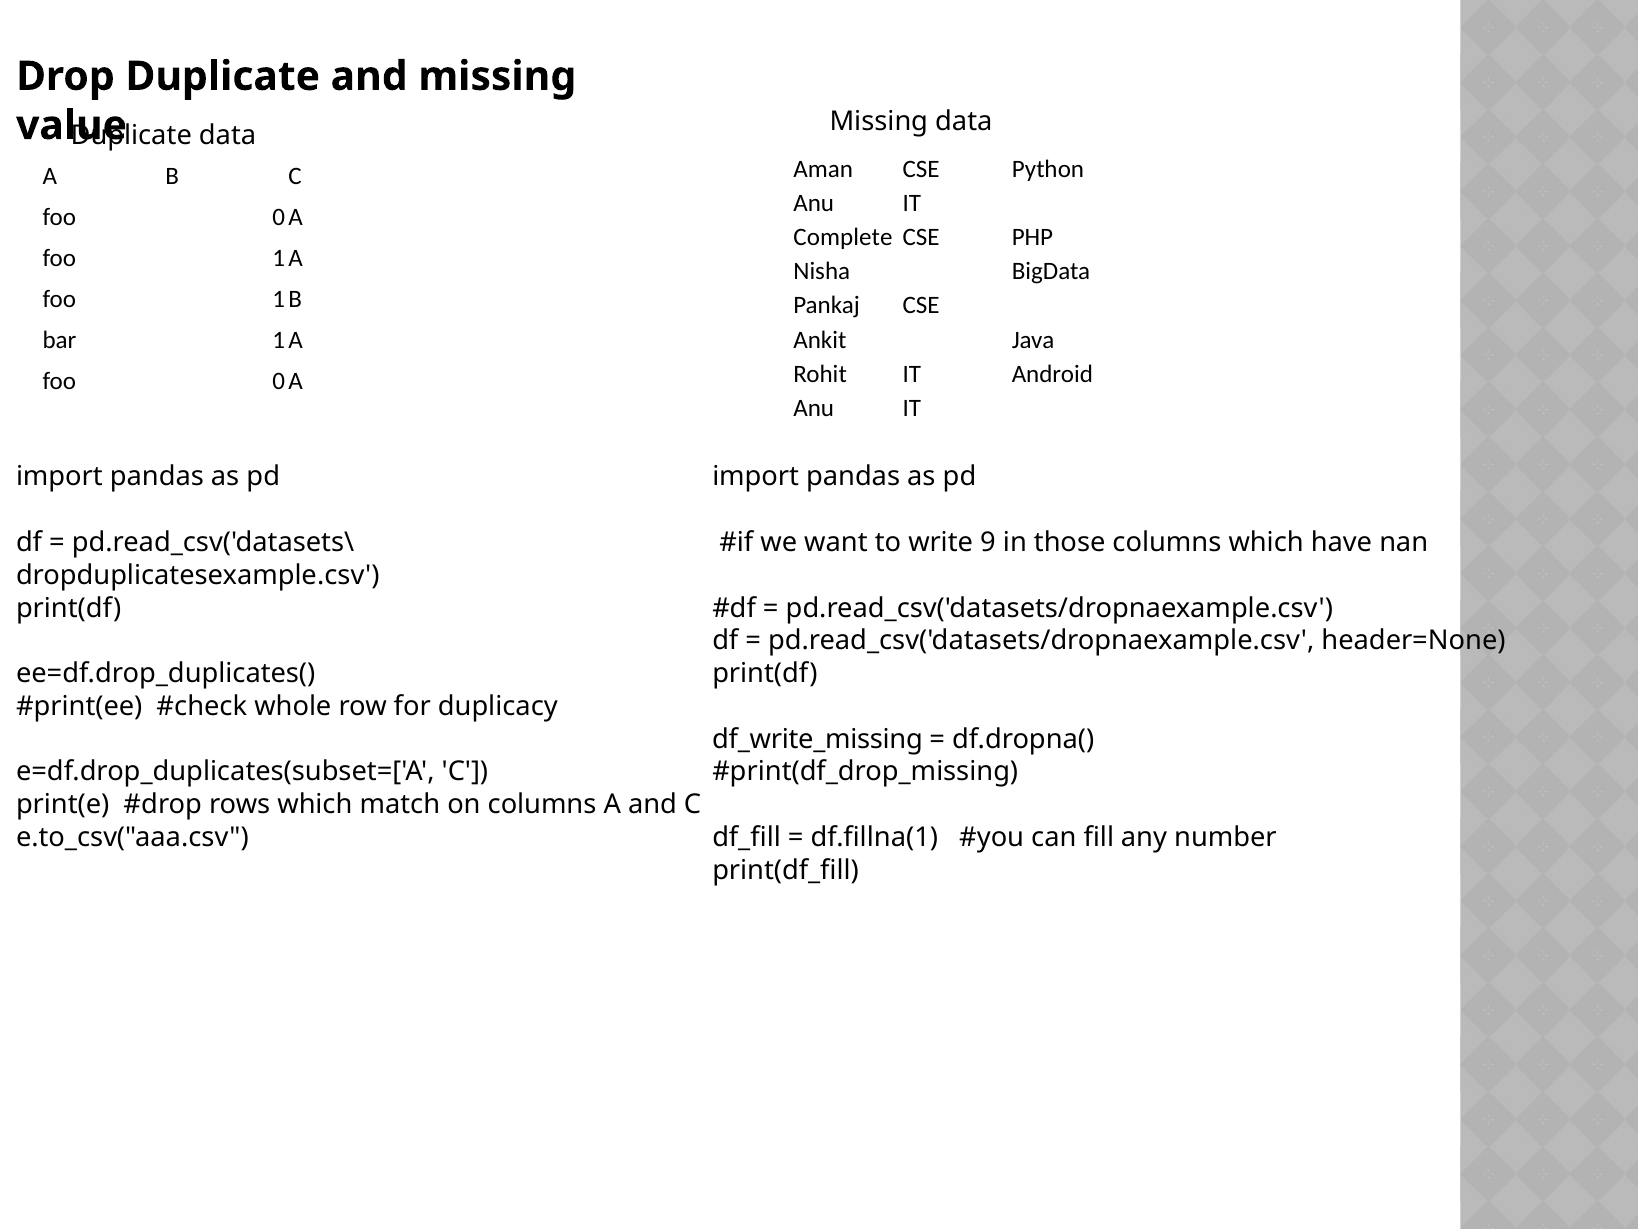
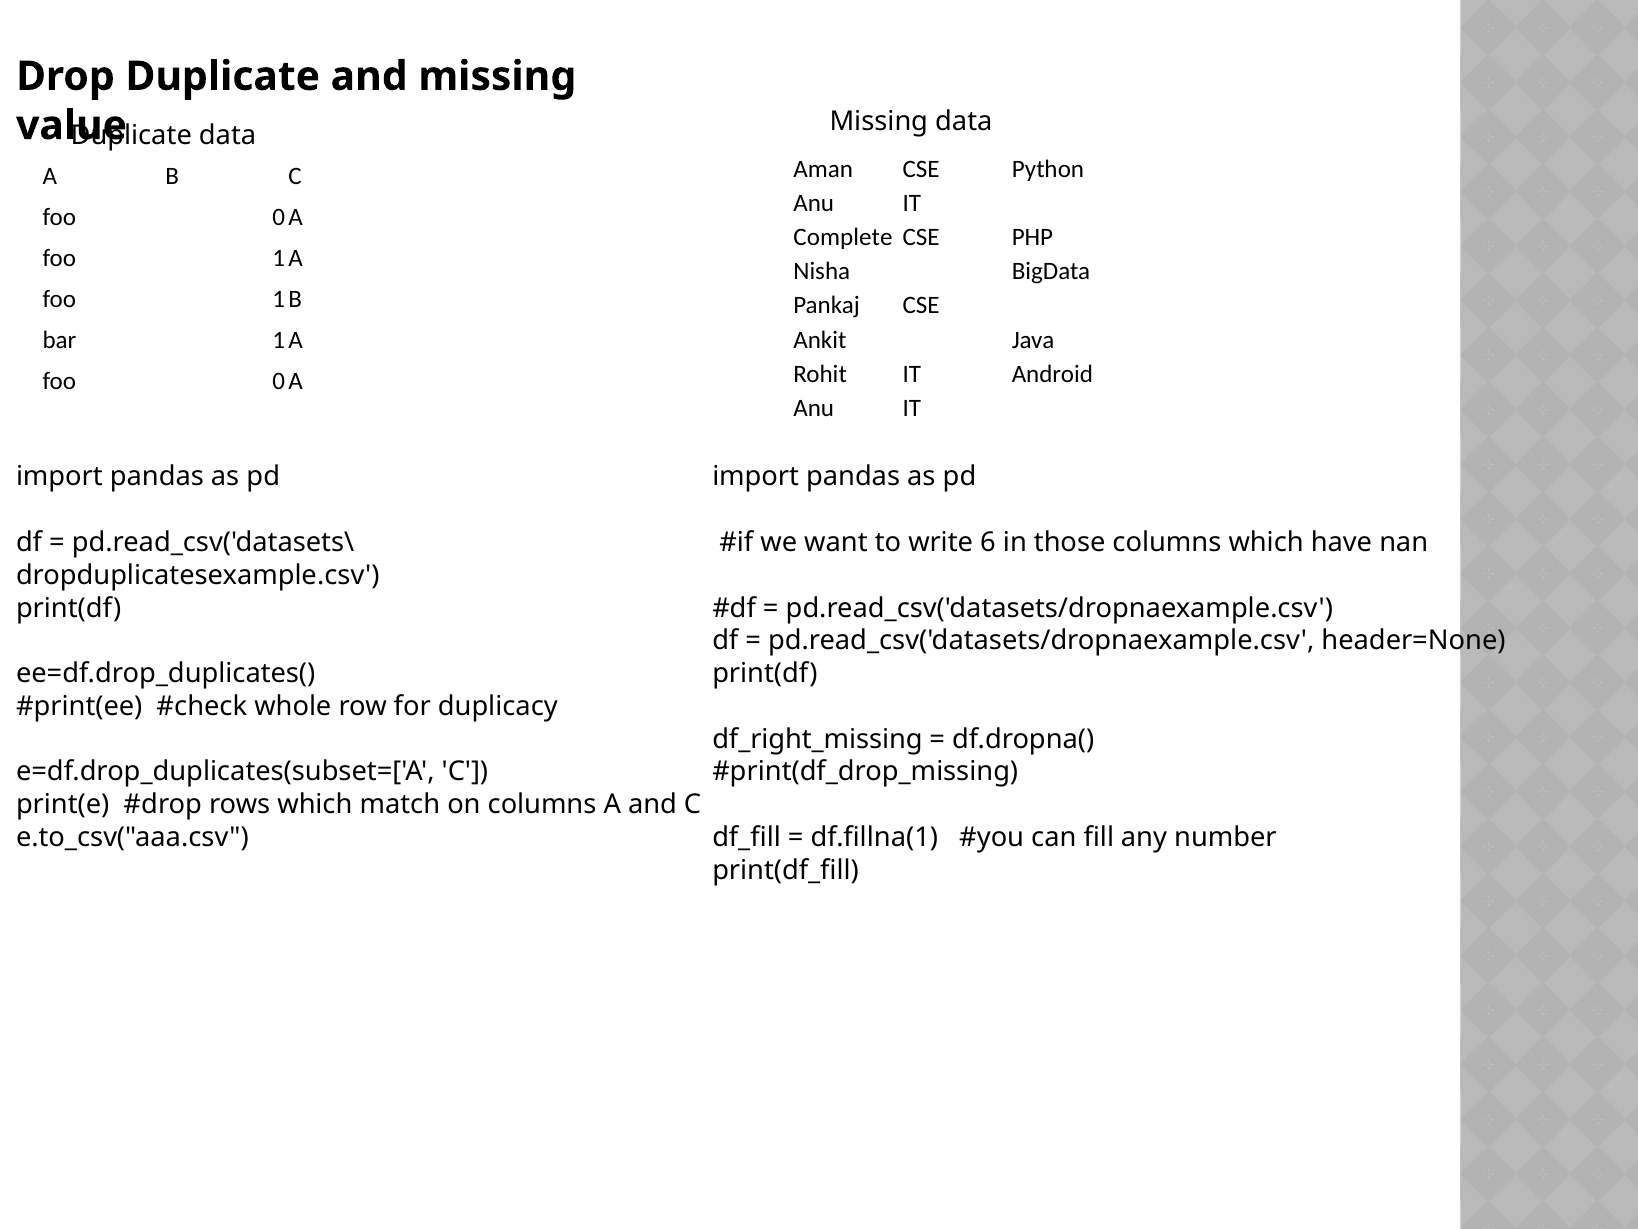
9: 9 -> 6
df_write_missing: df_write_missing -> df_right_missing
